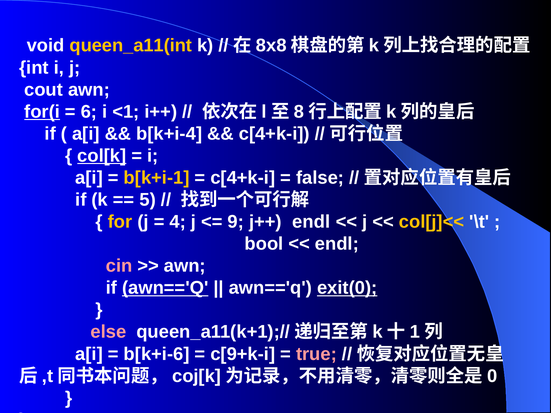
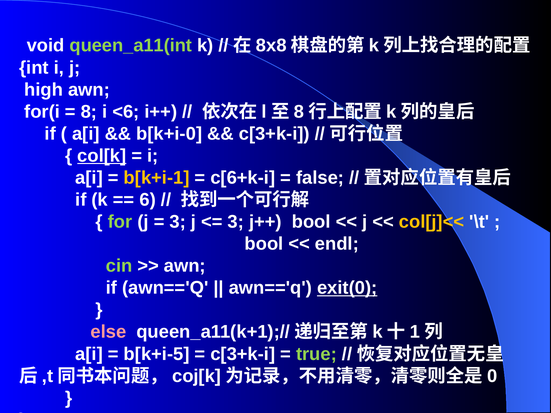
queen_a11(int colour: yellow -> light green
cout: cout -> high
for(i underline: present -> none
6: 6 -> 8
<1: <1 -> <6
b[k+i-4: b[k+i-4 -> b[k+i-0
c[4+k-i at (274, 134): c[4+k-i -> c[3+k-i
c[4+k-i at (243, 178): c[4+k-i -> c[6+k-i
5: 5 -> 6
for colour: yellow -> light green
4 at (178, 222): 4 -> 3
9 at (236, 222): 9 -> 3
j++ endl: endl -> bool
cin colour: pink -> light green
awn=='Q at (165, 288) underline: present -> none
b[k+i-6: b[k+i-6 -> b[k+i-5
c[9+k-i at (243, 354): c[9+k-i -> c[3+k-i
true colour: pink -> light green
